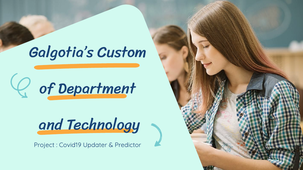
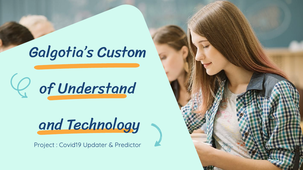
Department: Department -> Understand
